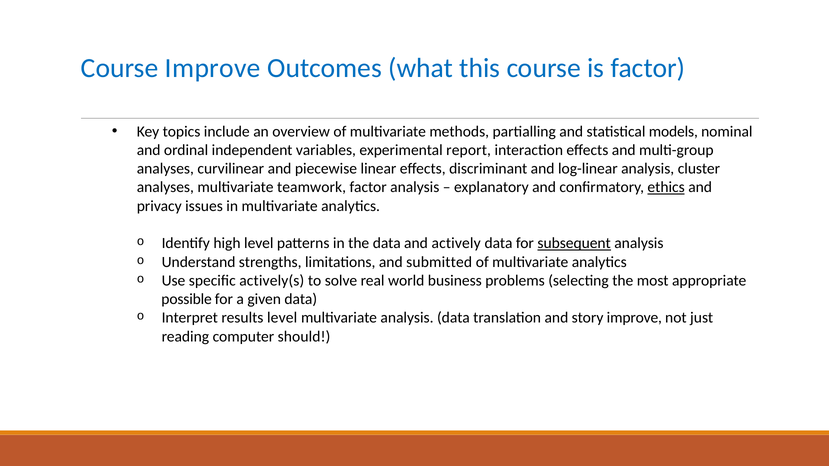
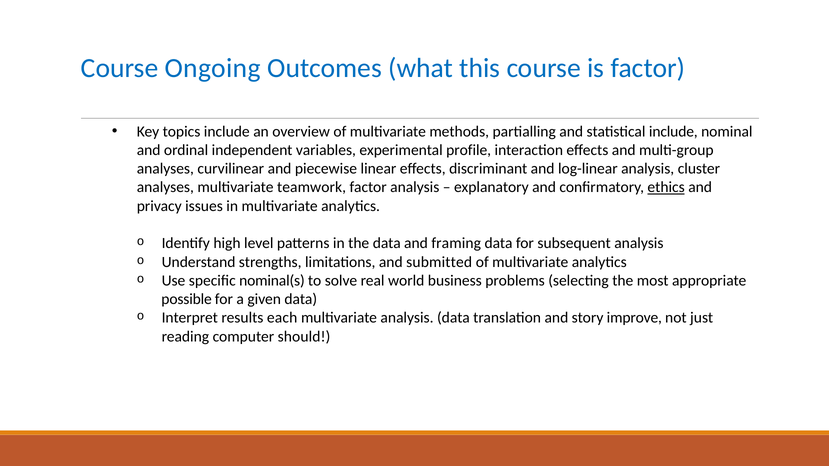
Course Improve: Improve -> Ongoing
statistical models: models -> include
report: report -> profile
actively: actively -> framing
subsequent underline: present -> none
actively(s: actively(s -> nominal(s
results level: level -> each
